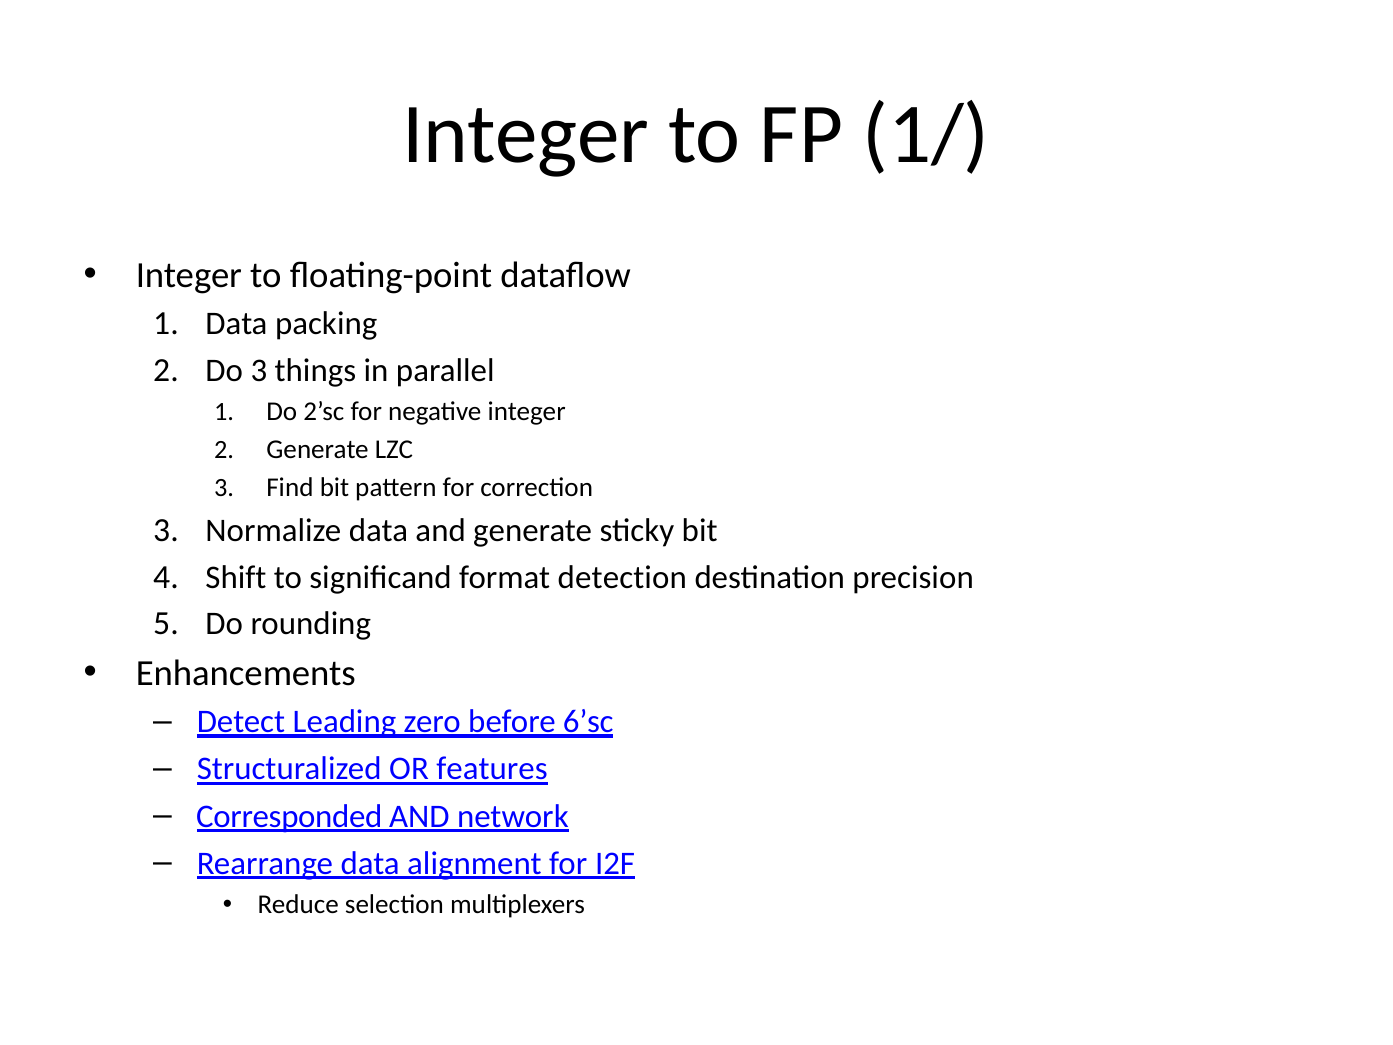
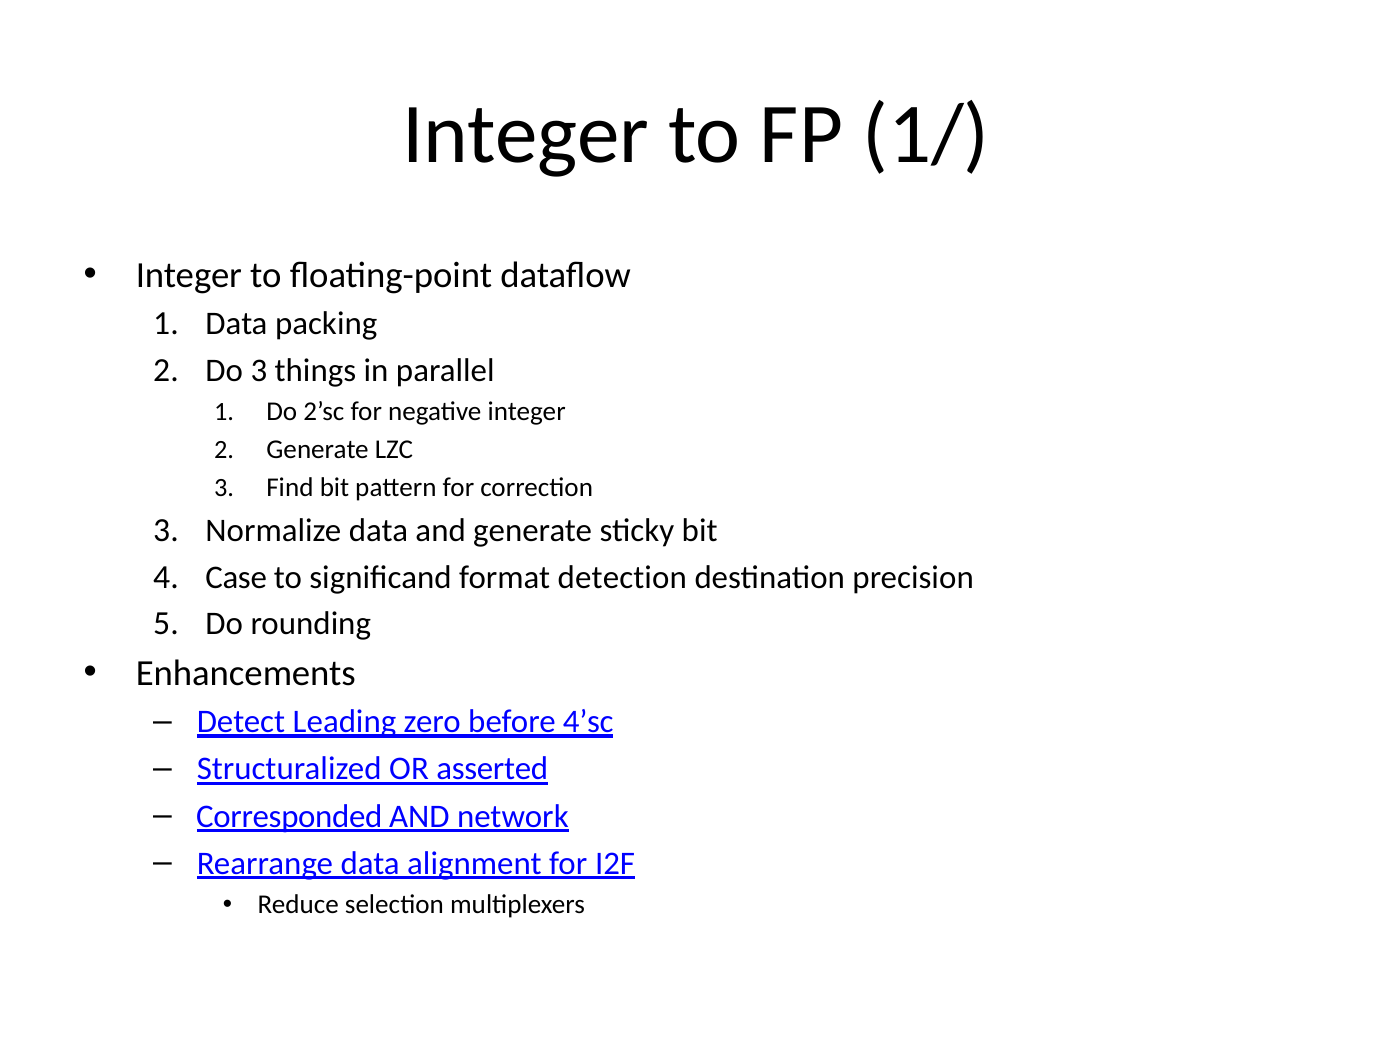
Shift: Shift -> Case
6’sc: 6’sc -> 4’sc
features: features -> asserted
